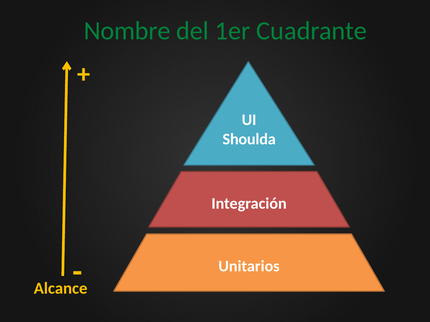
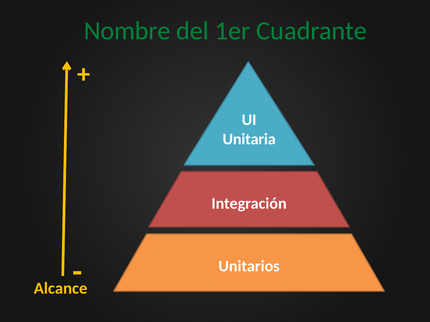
Shoulda: Shoulda -> Unitaria
